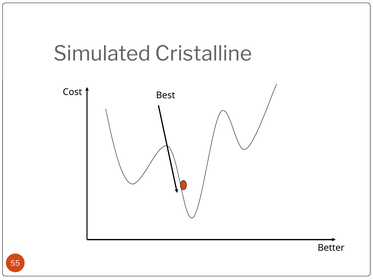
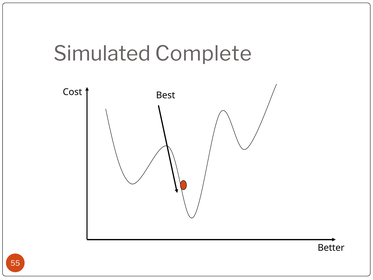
Cristalline: Cristalline -> Complete
